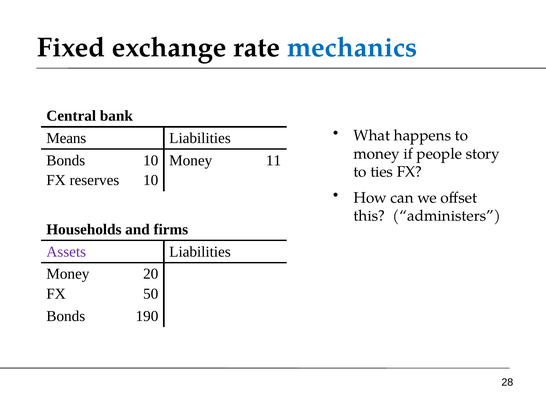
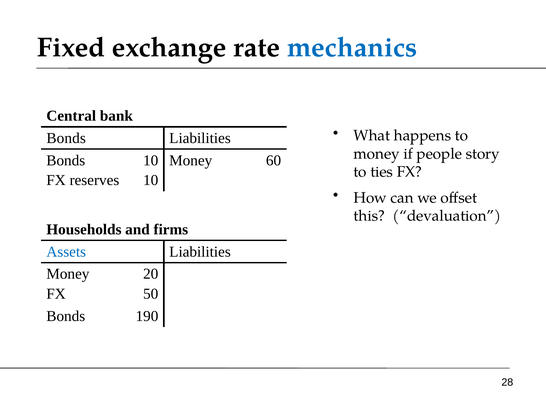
Means at (66, 138): Means -> Bonds
11: 11 -> 60
administers: administers -> devaluation
Assets colour: purple -> blue
